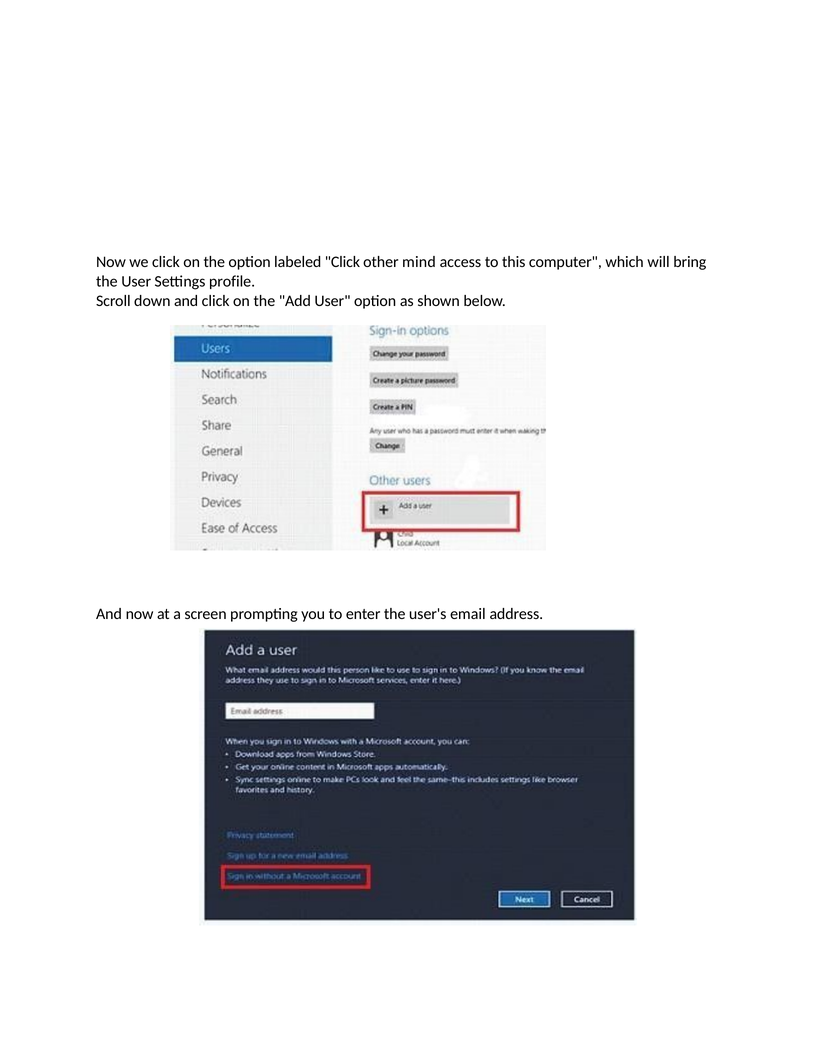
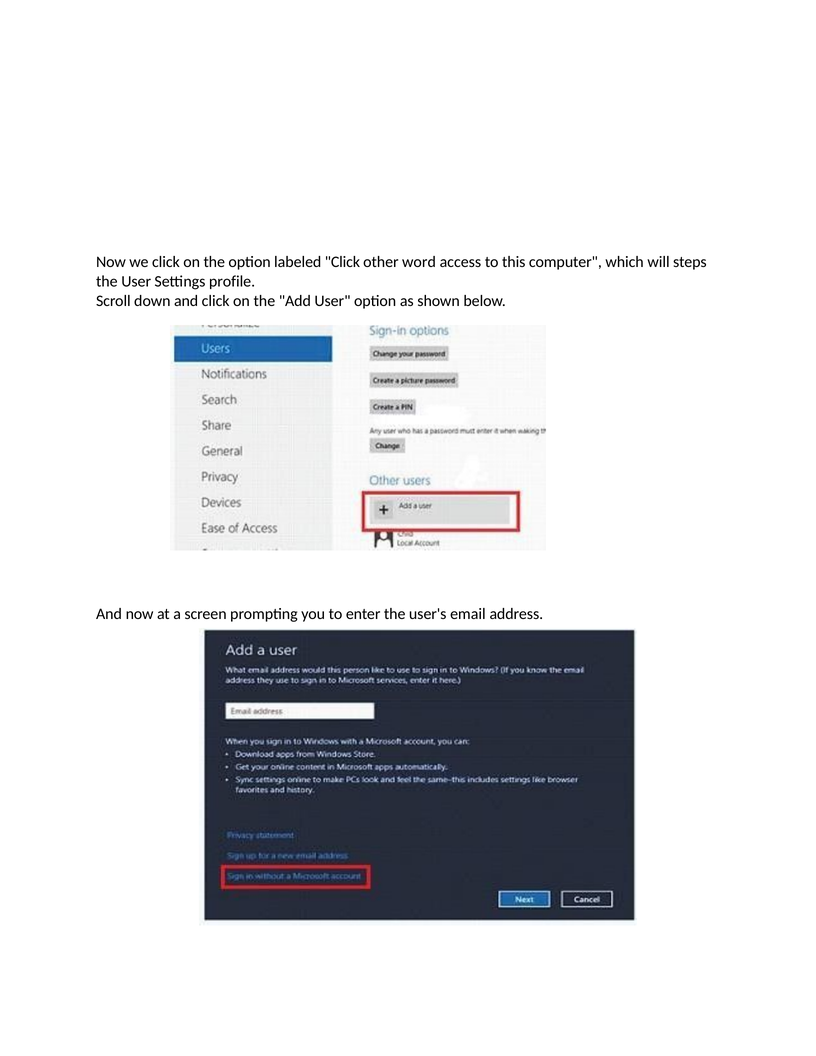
mind: mind -> word
bring: bring -> steps
